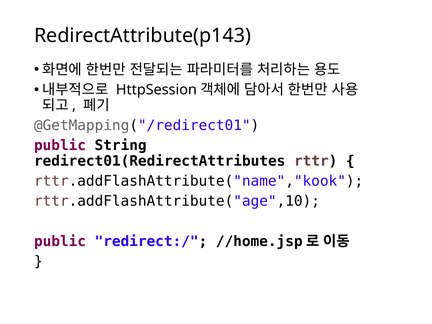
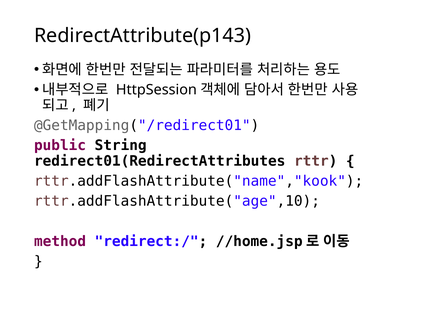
public at (60, 241): public -> method
